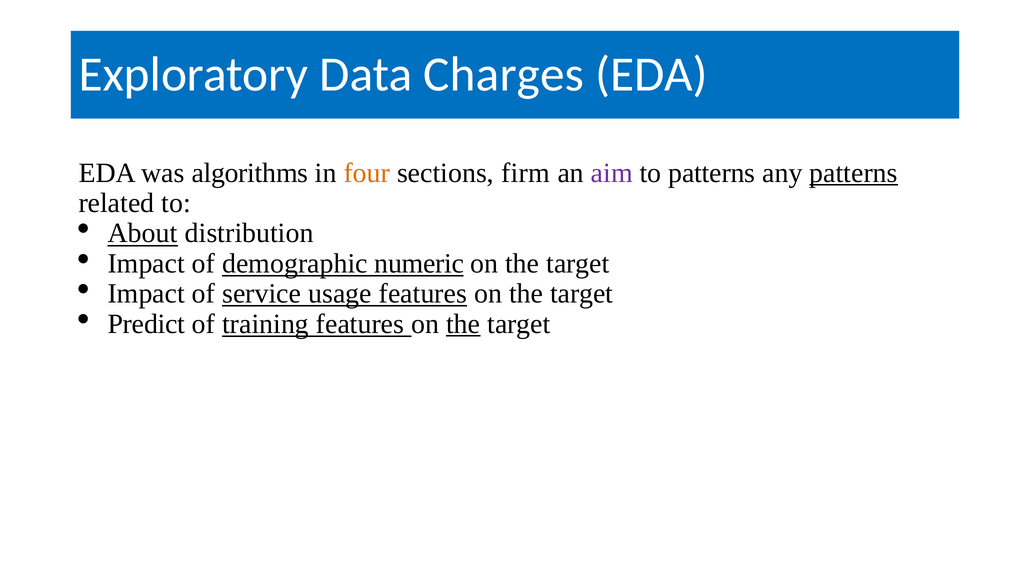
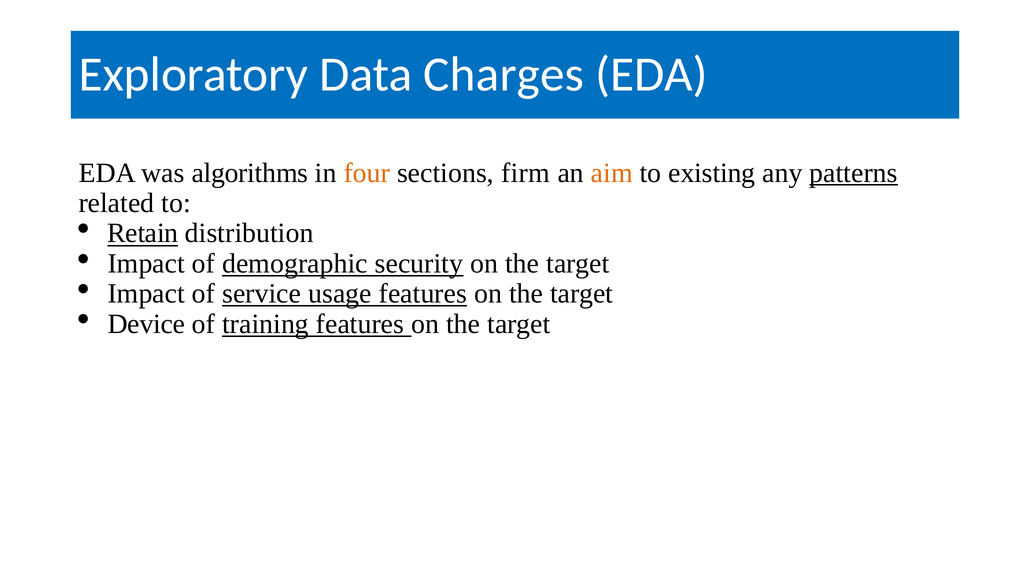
aim colour: purple -> orange
to patterns: patterns -> existing
About: About -> Retain
numeric: numeric -> security
Predict: Predict -> Device
the at (463, 324) underline: present -> none
